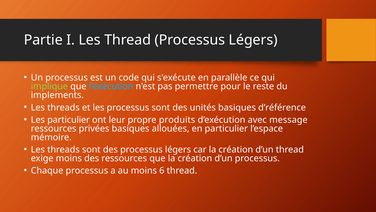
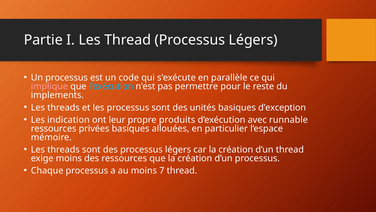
implique colour: light green -> pink
d’référence: d’référence -> d’exception
Les particulier: particulier -> indication
message: message -> runnable
6: 6 -> 7
